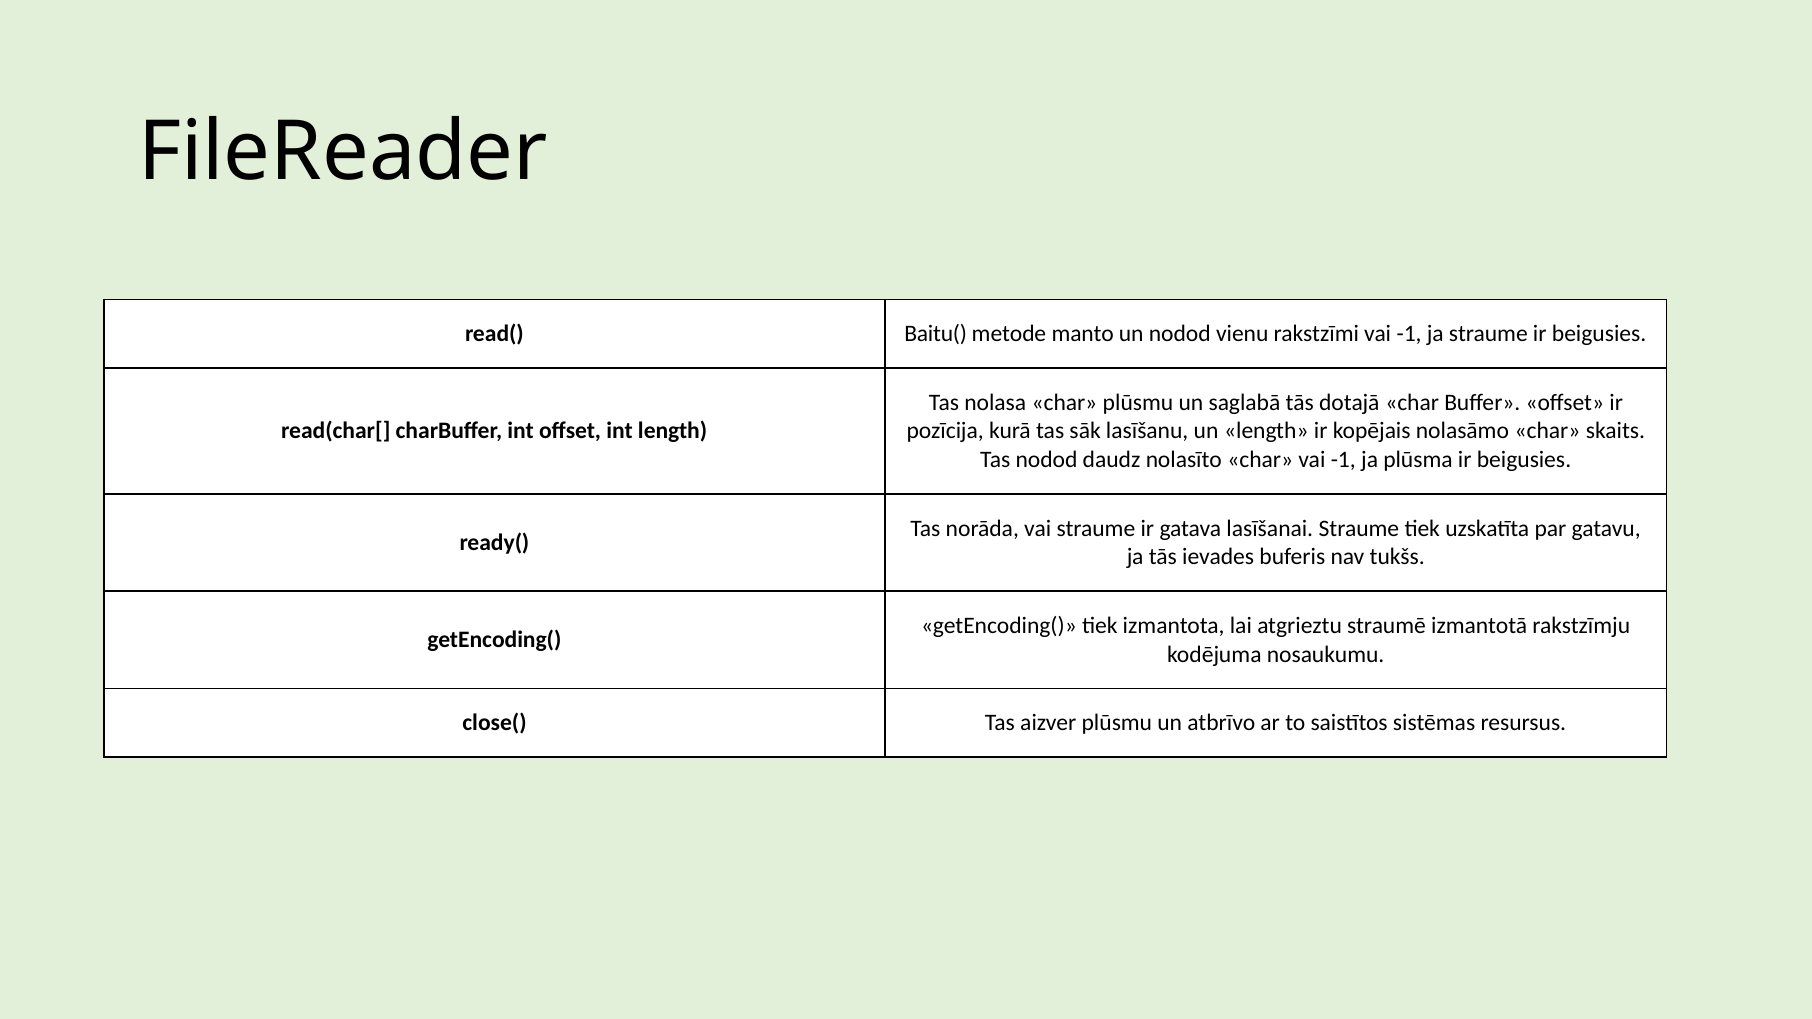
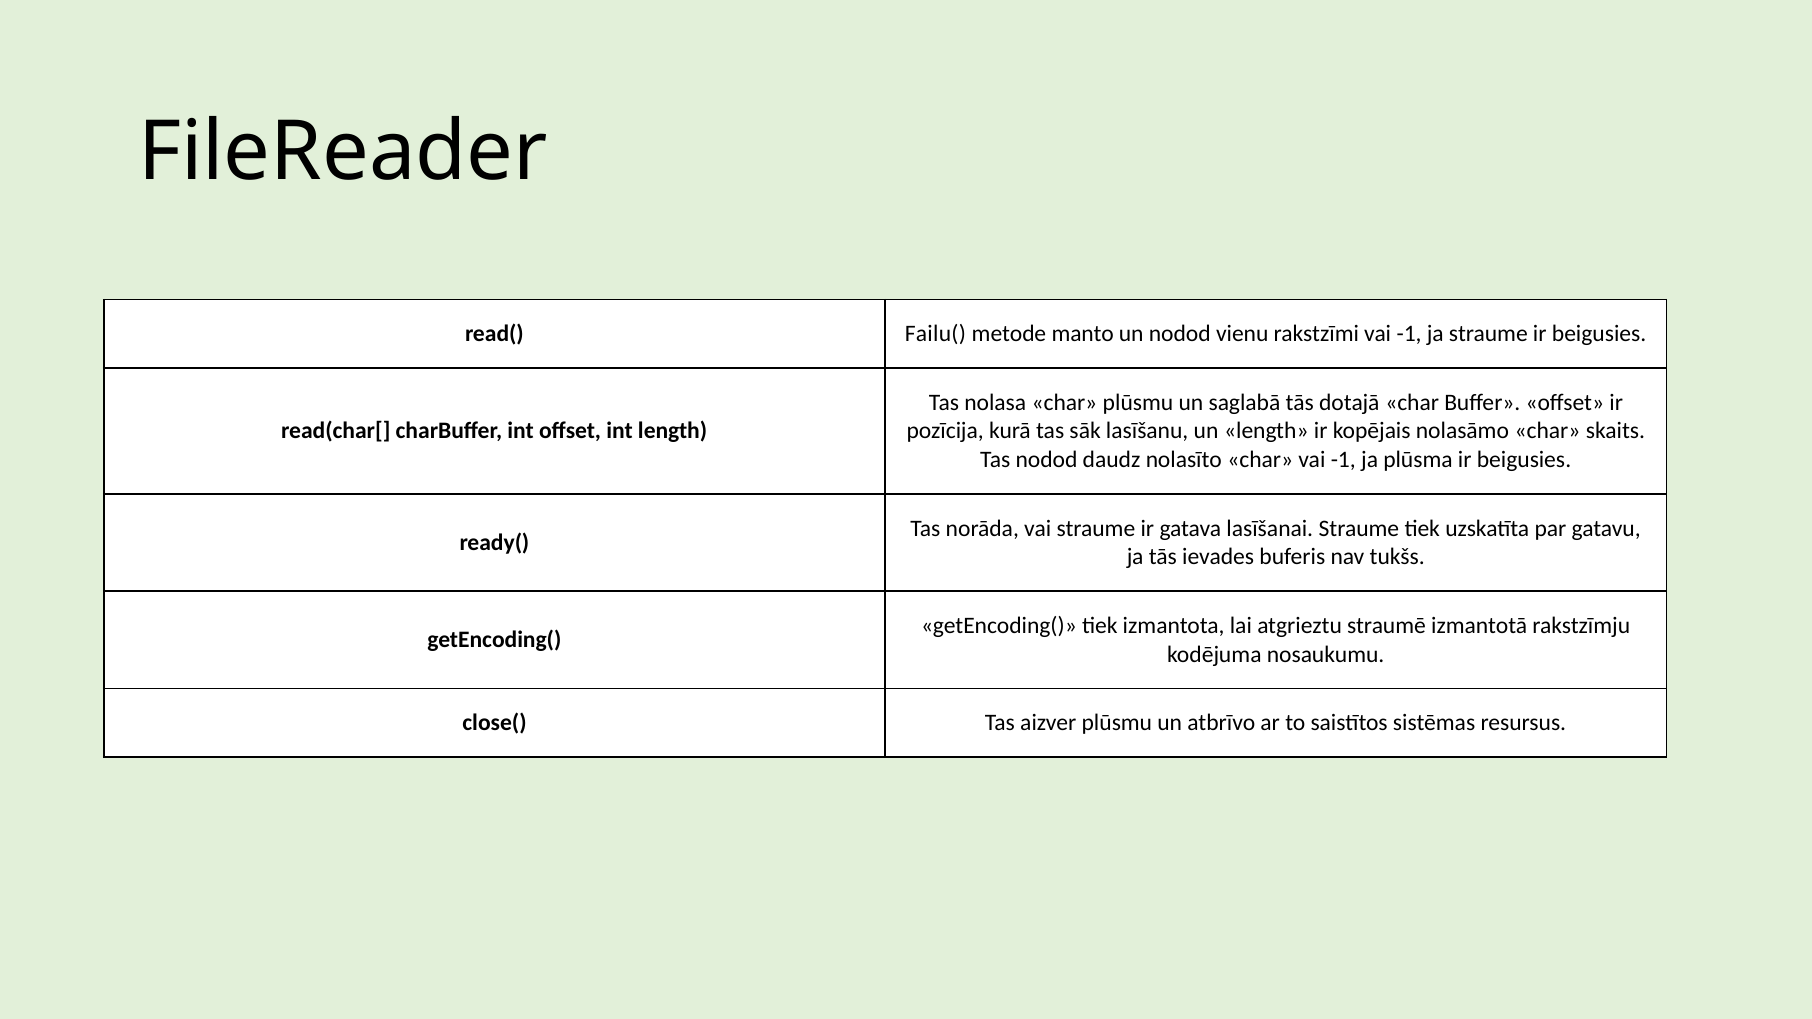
Baitu(: Baitu( -> Failu(
